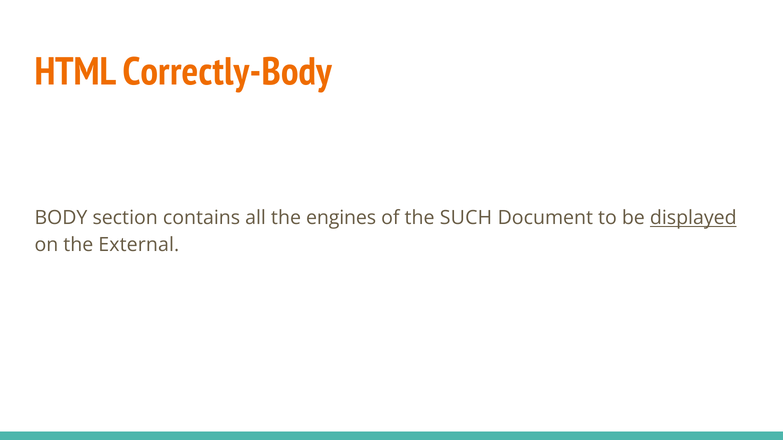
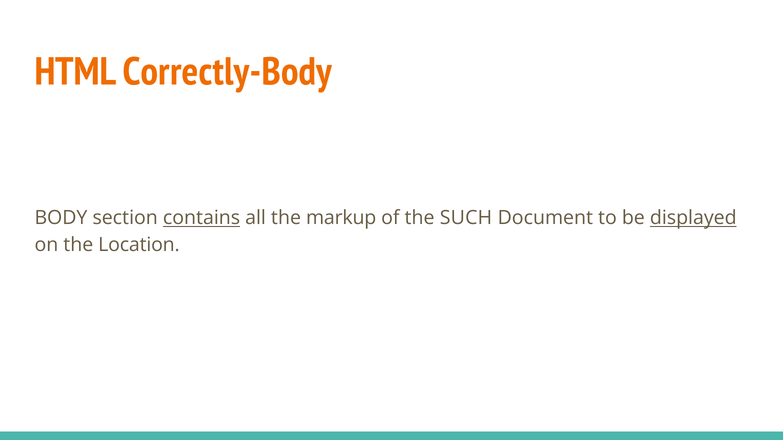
contains underline: none -> present
engines: engines -> markup
External: External -> Location
